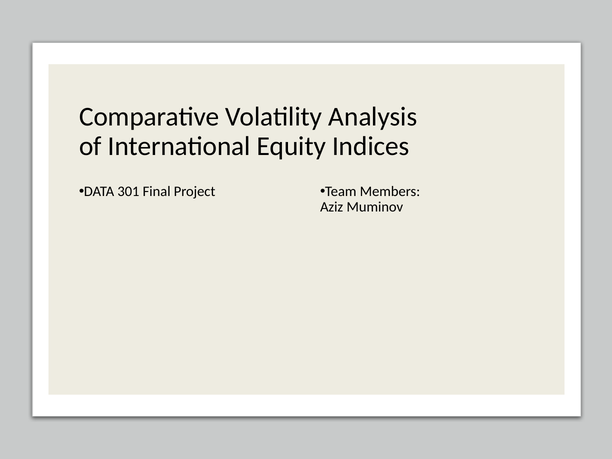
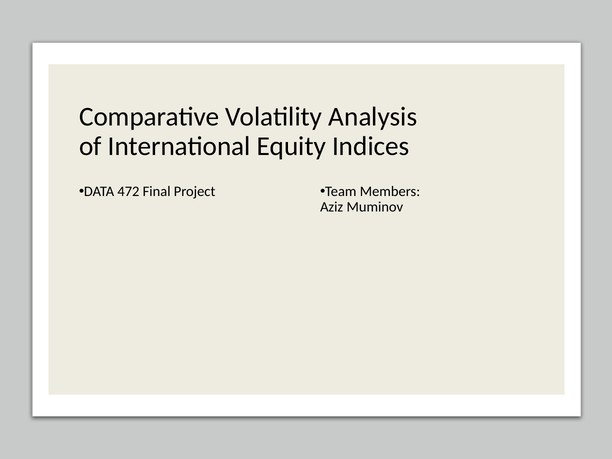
301: 301 -> 472
